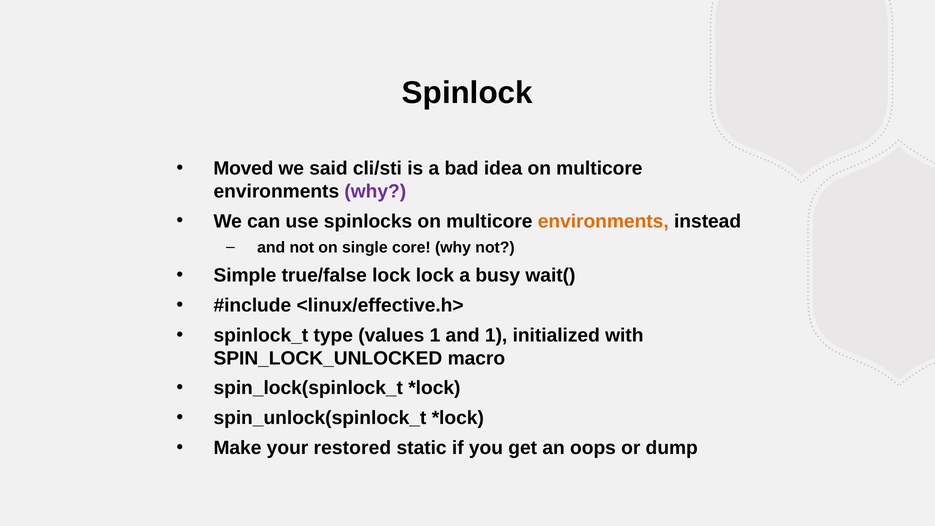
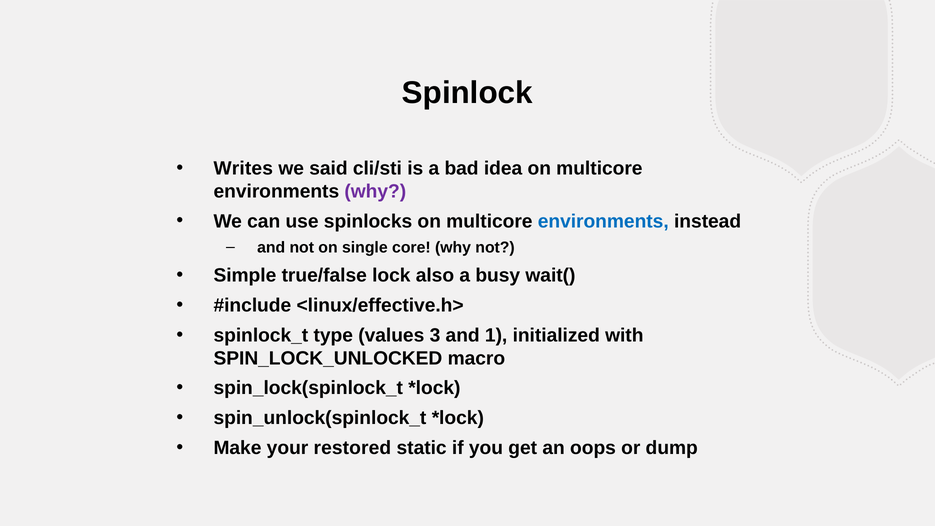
Moved: Moved -> Writes
environments at (603, 221) colour: orange -> blue
lock lock: lock -> also
values 1: 1 -> 3
